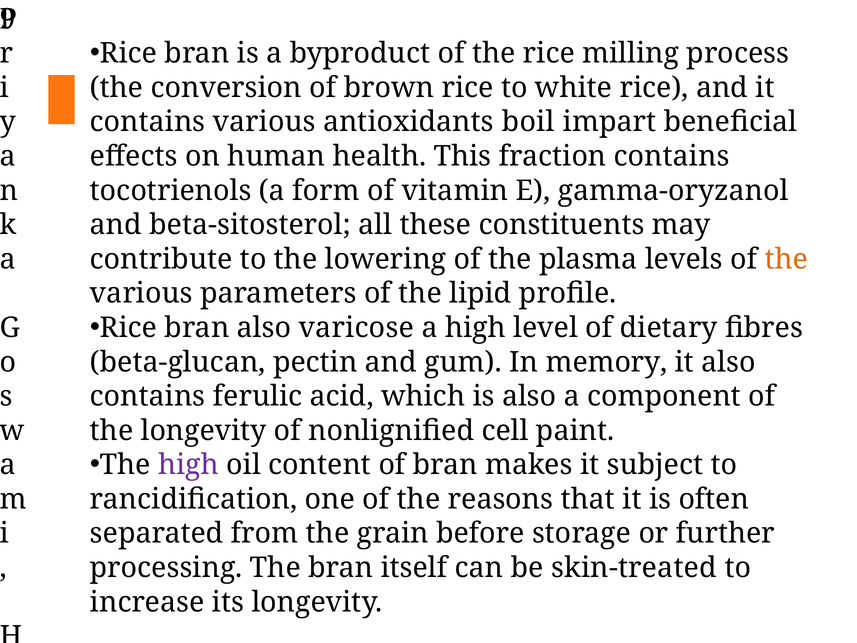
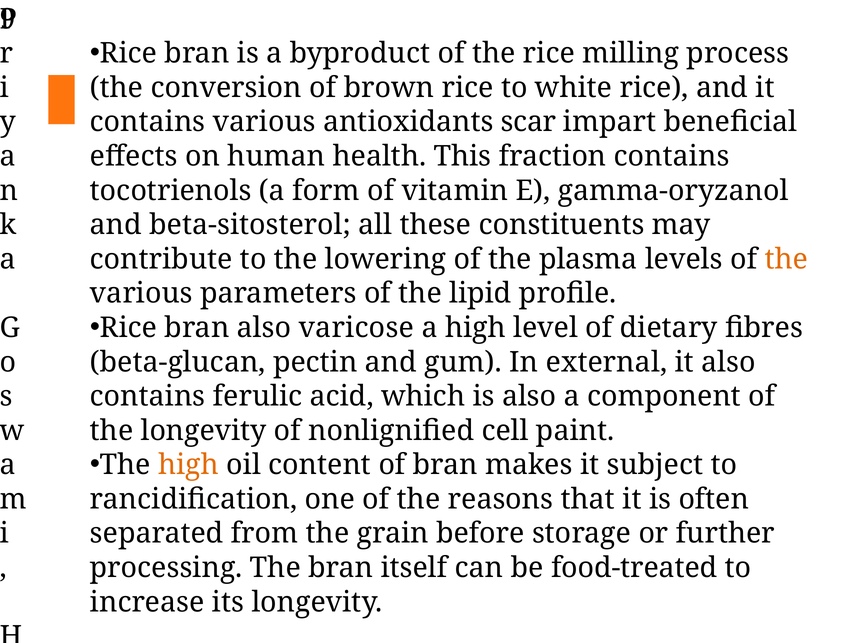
boil: boil -> scar
memory: memory -> external
high at (189, 465) colour: purple -> orange
skin-treated: skin-treated -> food-treated
